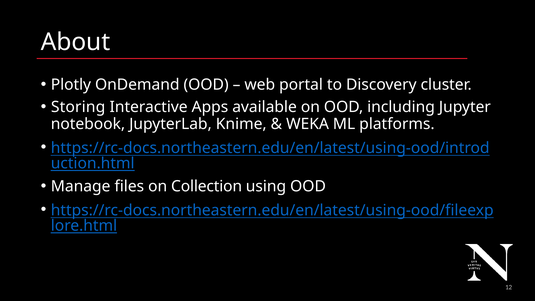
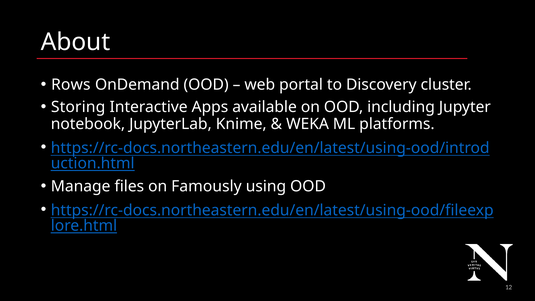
Plotly: Plotly -> Rows
Collection: Collection -> Famously
